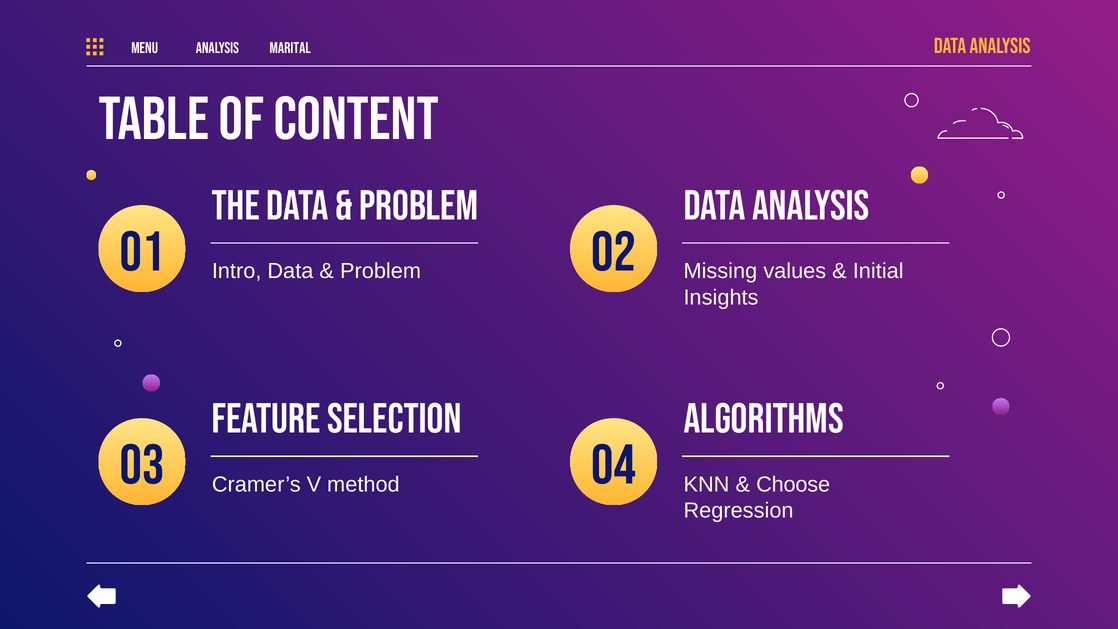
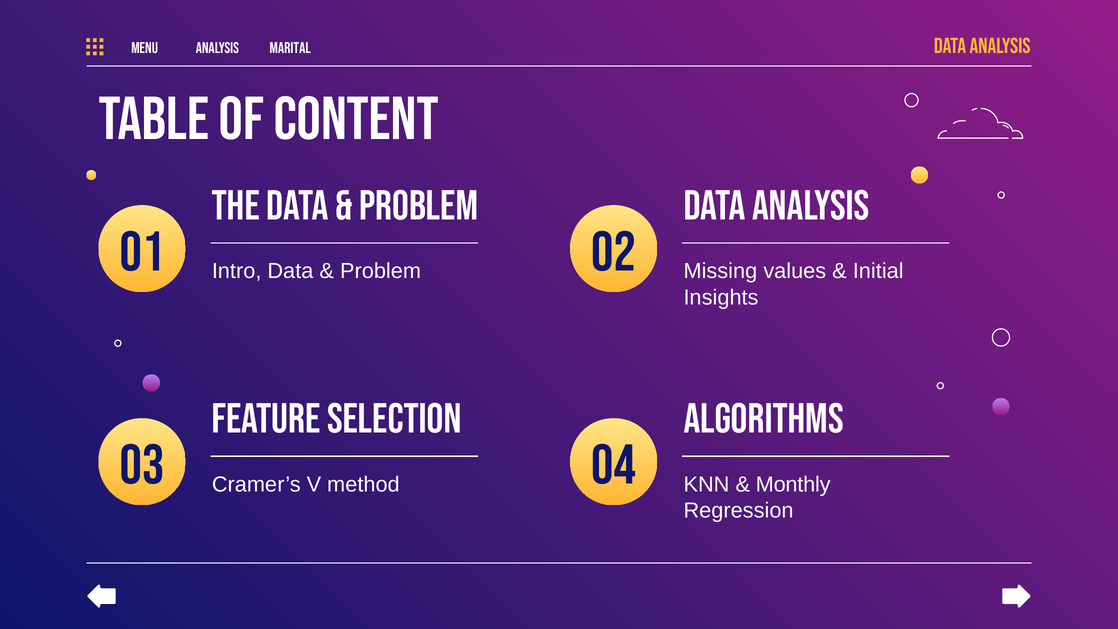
Choose: Choose -> Monthly
